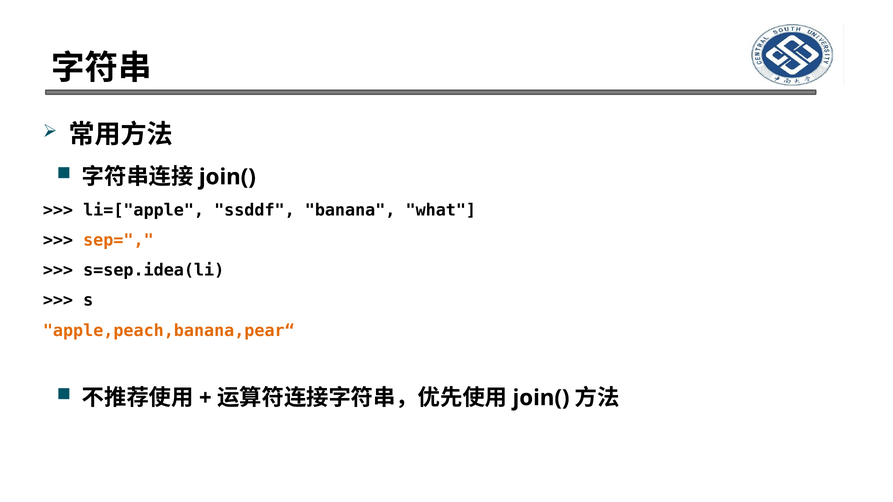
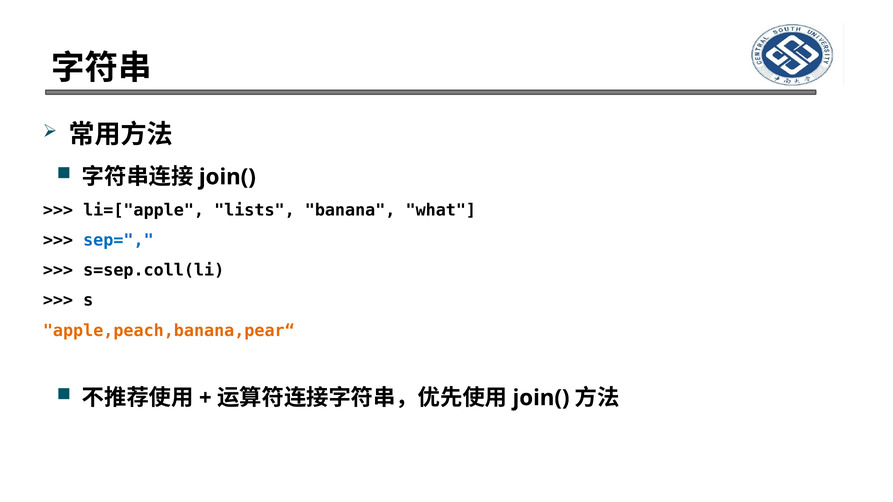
ssddf: ssddf -> lists
sep= colour: orange -> blue
s=sep.idea(li: s=sep.idea(li -> s=sep.coll(li
